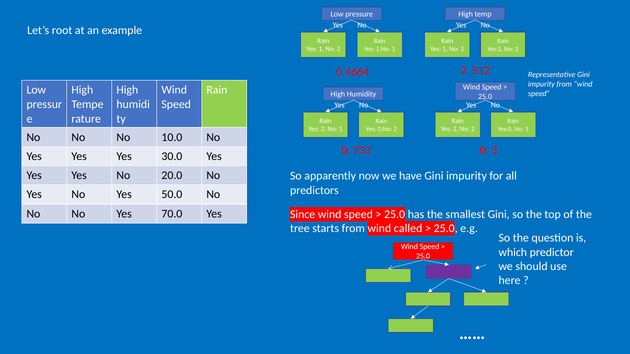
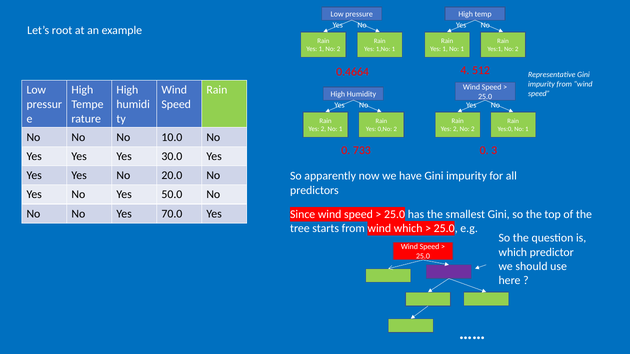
0.4664 2: 2 -> 4
wind called: called -> which
